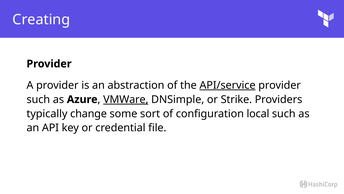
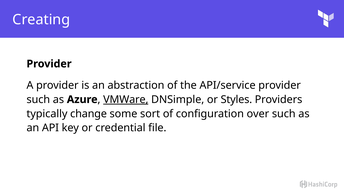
API/service underline: present -> none
Strike: Strike -> Styles
local: local -> over
